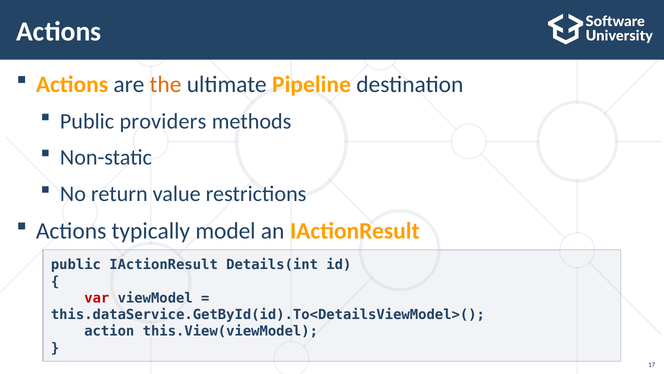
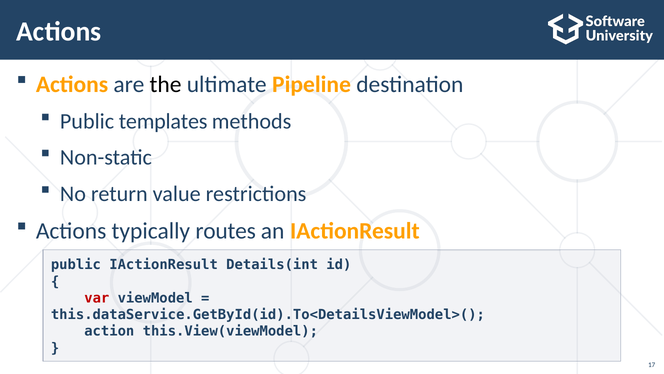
the colour: orange -> black
providers: providers -> templates
model: model -> routes
